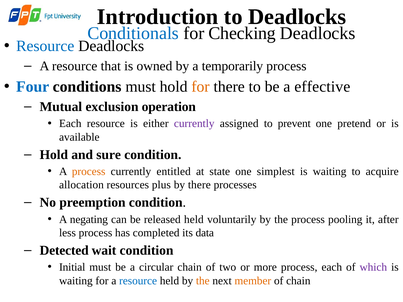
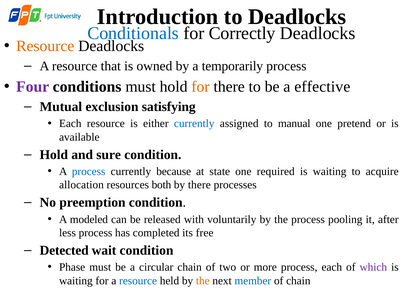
Checking: Checking -> Correctly
Resource at (45, 46) colour: blue -> orange
Four colour: blue -> purple
operation: operation -> satisfying
currently at (194, 124) colour: purple -> blue
prevent: prevent -> manual
process at (89, 172) colour: orange -> blue
entitled: entitled -> because
simplest: simplest -> required
plus: plus -> both
negating: negating -> modeled
released held: held -> with
data: data -> free
Initial: Initial -> Phase
member colour: orange -> blue
